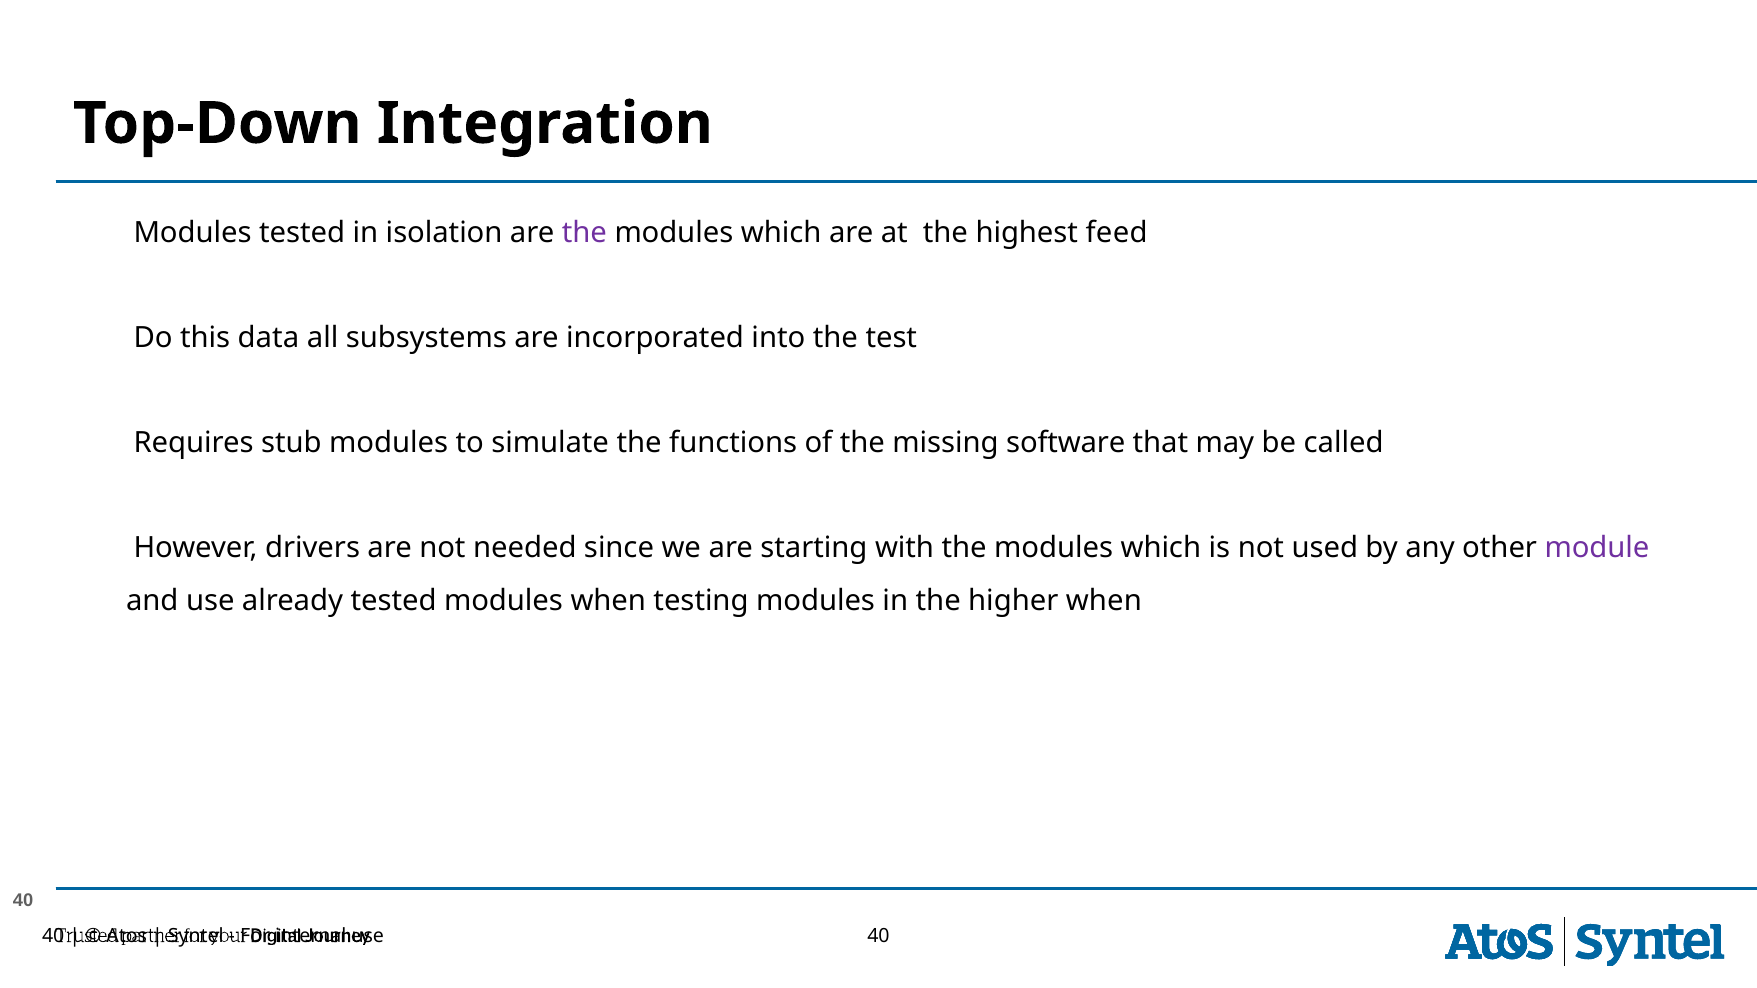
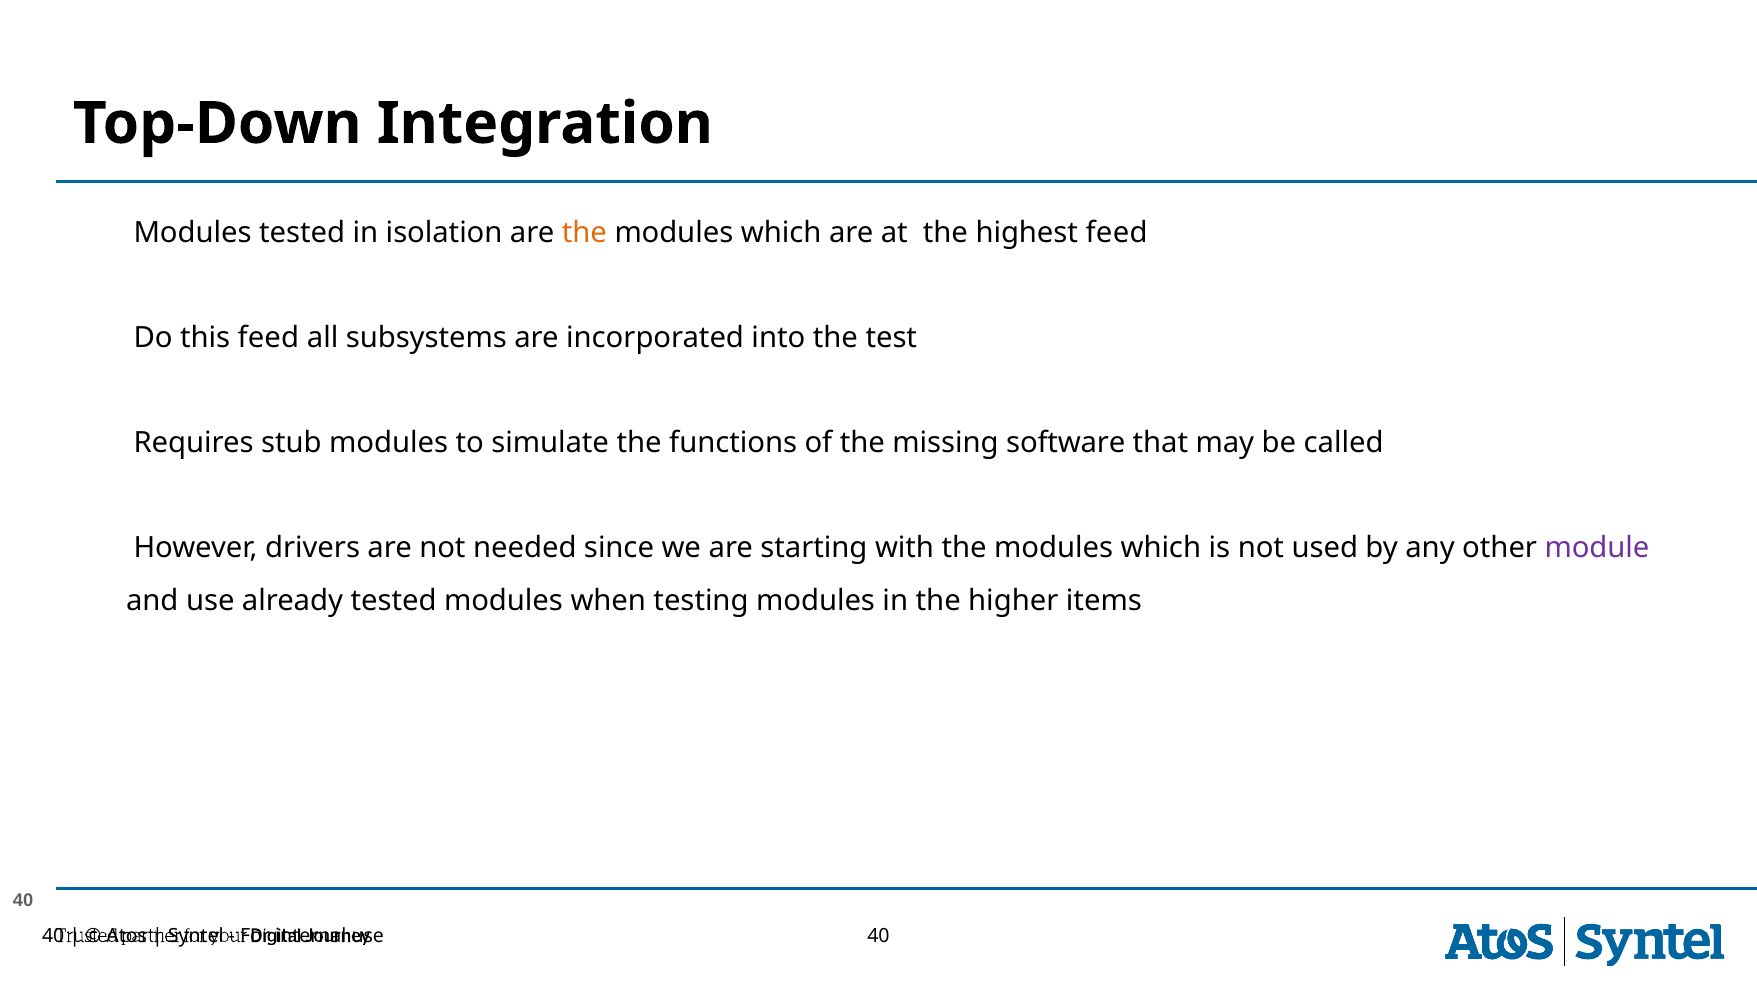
the at (584, 232) colour: purple -> orange
this data: data -> feed
higher when: when -> items
